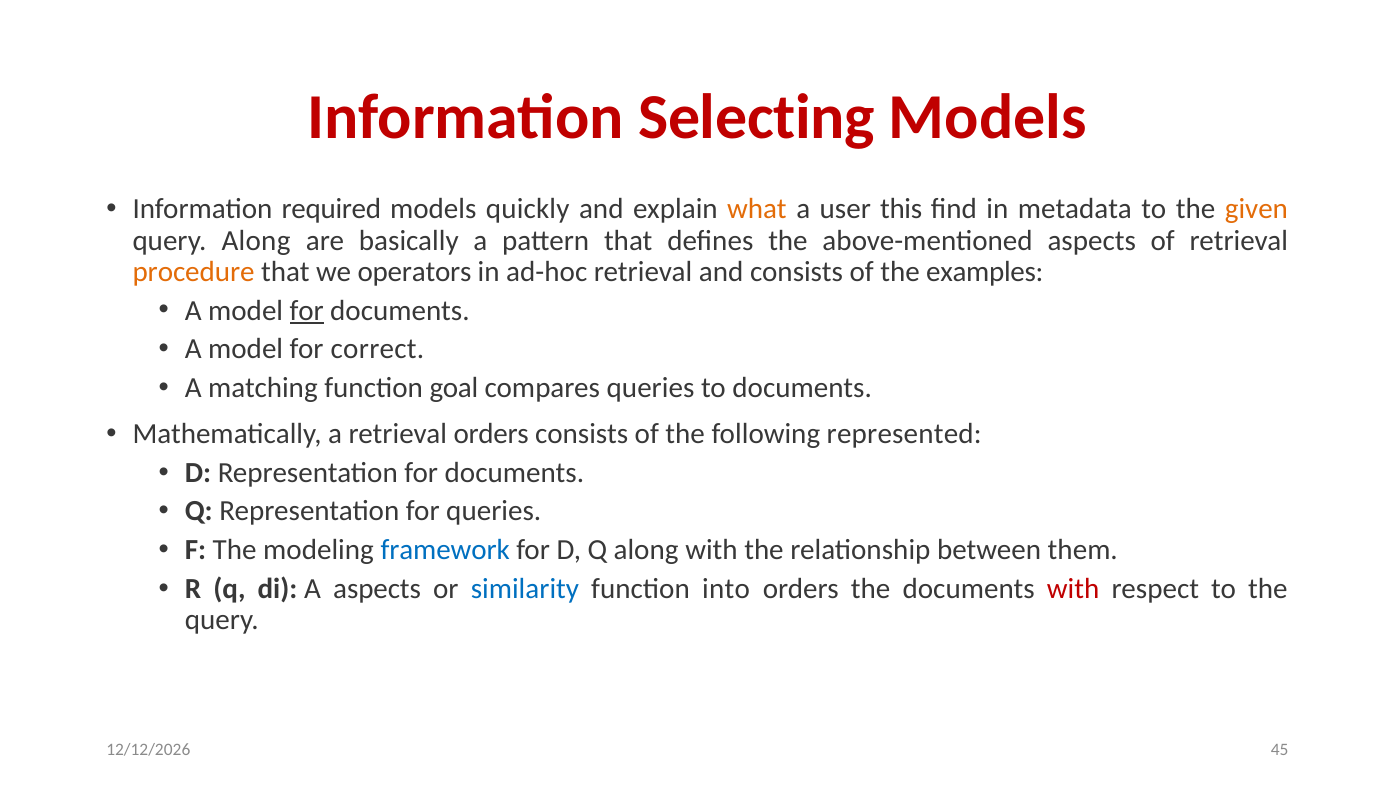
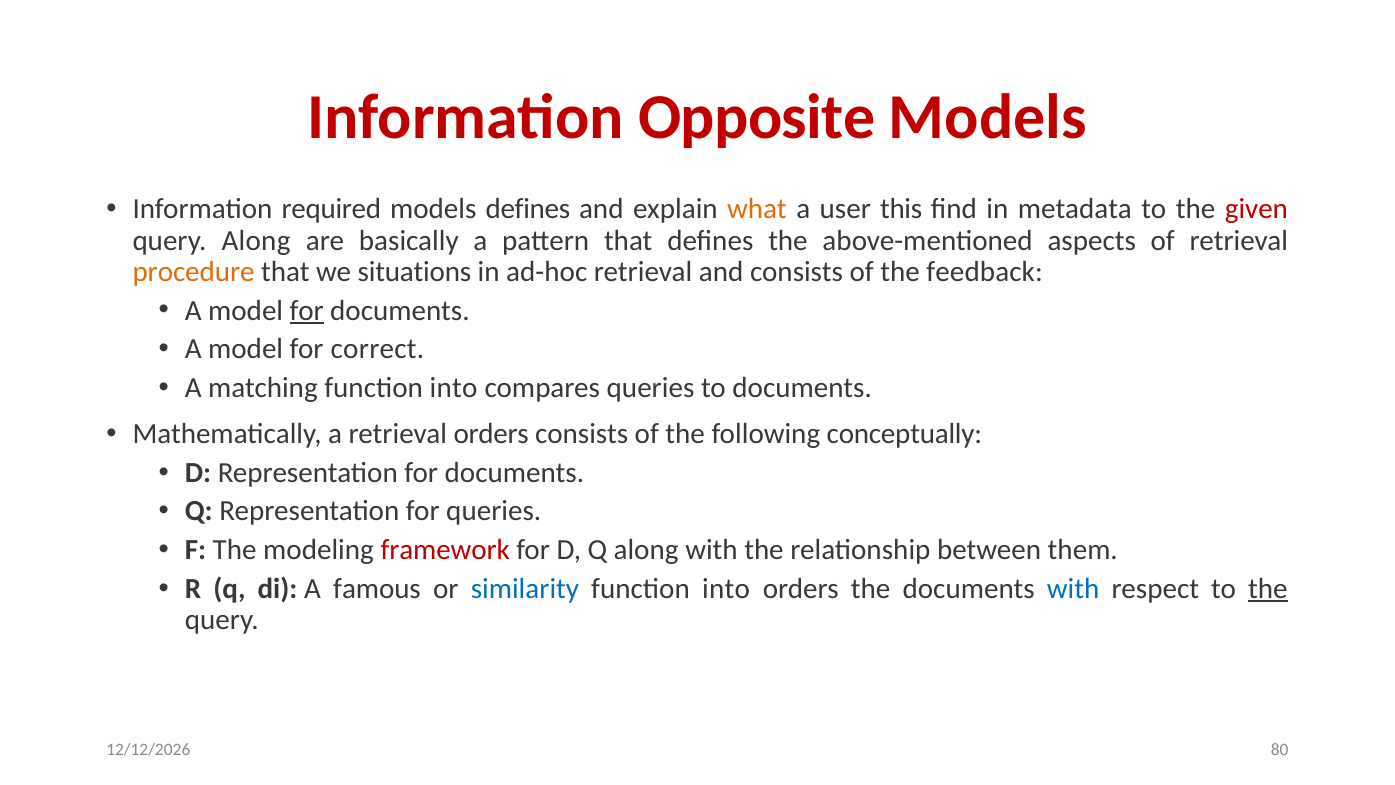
Selecting: Selecting -> Opposite
models quickly: quickly -> defines
given colour: orange -> red
operators: operators -> situations
examples: examples -> feedback
matching function goal: goal -> into
represented: represented -> conceptually
framework colour: blue -> red
A aspects: aspects -> famous
with at (1073, 588) colour: red -> blue
the at (1268, 588) underline: none -> present
45: 45 -> 80
